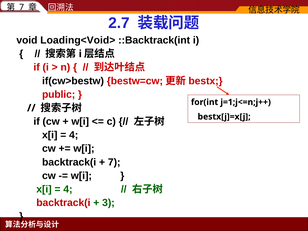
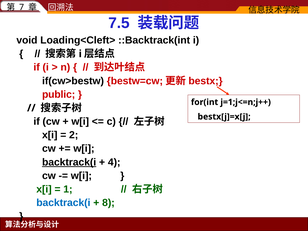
2.7: 2.7 -> 7.5
Loading<Void>: Loading<Void> -> Loading<Cleft>
4 at (74, 135): 4 -> 2
backtrack(i at (69, 162) underline: none -> present
7 at (114, 162): 7 -> 4
4 at (68, 189): 4 -> 1
backtrack(i at (63, 203) colour: red -> blue
3: 3 -> 8
